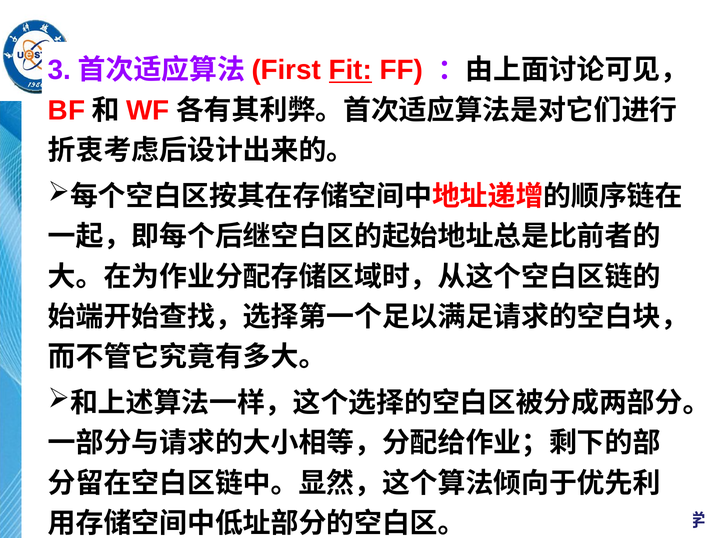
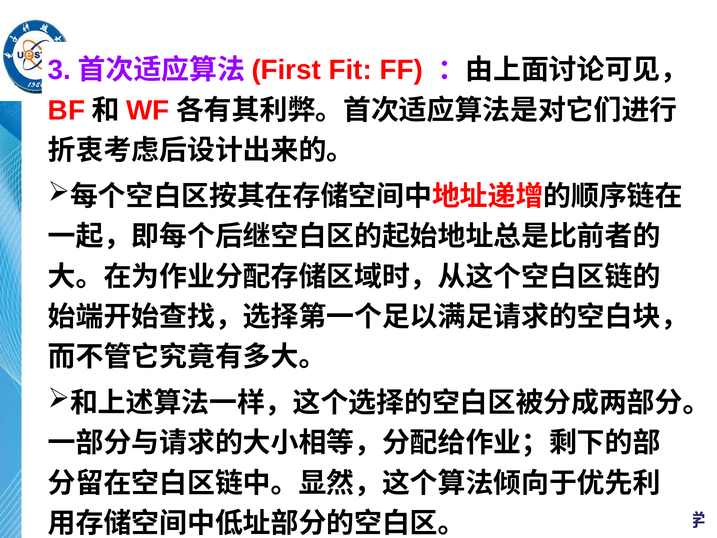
Fit underline: present -> none
